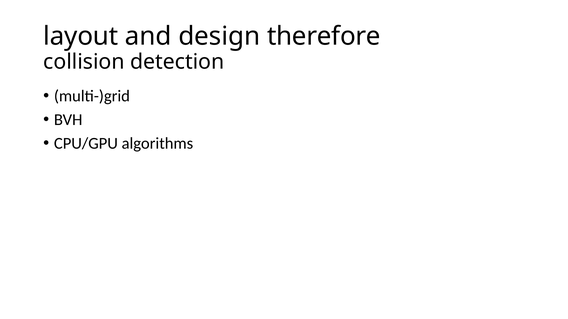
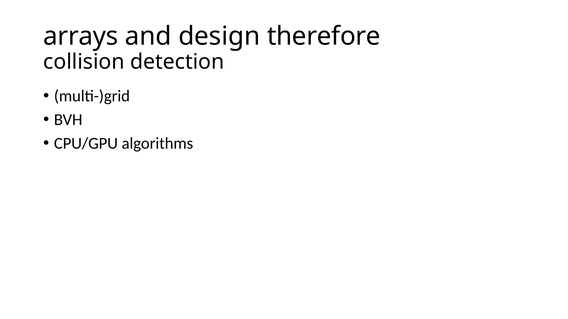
layout: layout -> arrays
